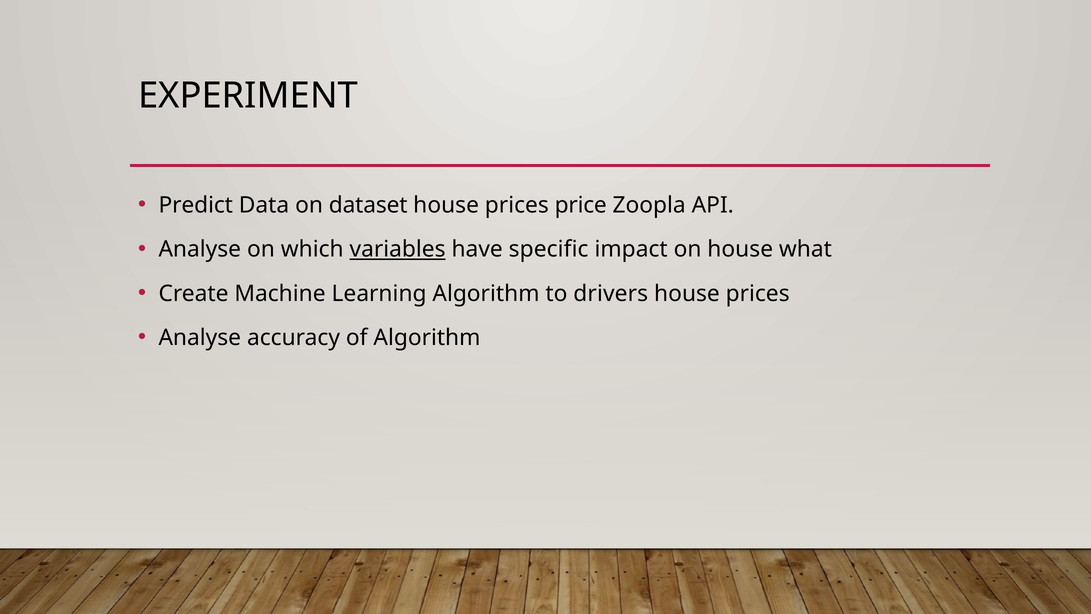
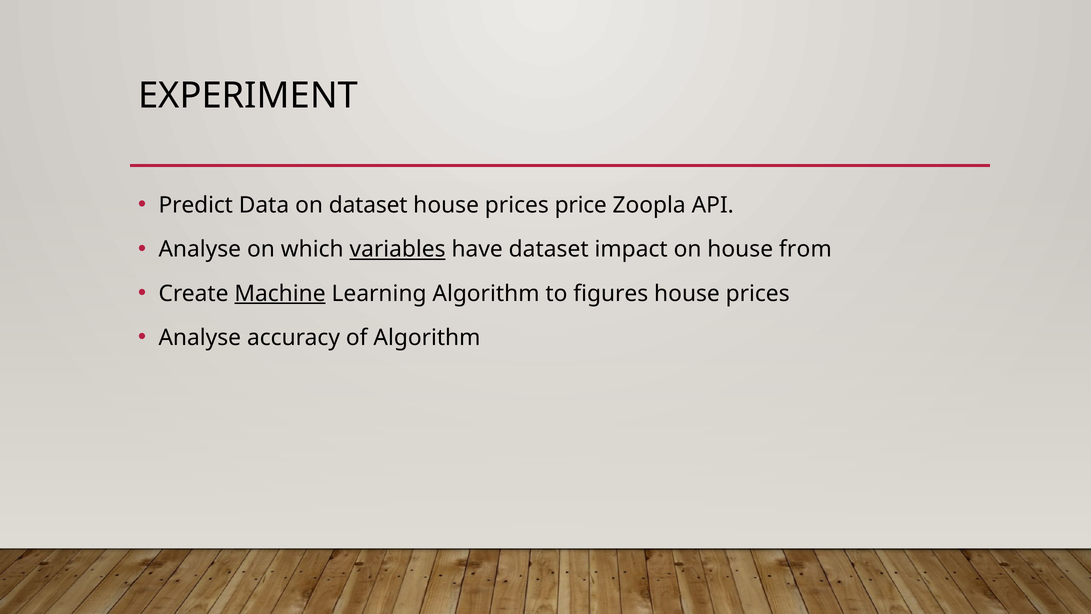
have specific: specific -> dataset
what: what -> from
Machine underline: none -> present
drivers: drivers -> figures
